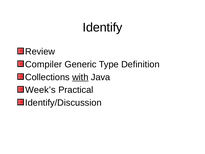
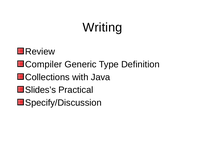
Identify: Identify -> Writing
with underline: present -> none
Week’s: Week’s -> Slides’s
Identify/Discussion: Identify/Discussion -> Specify/Discussion
